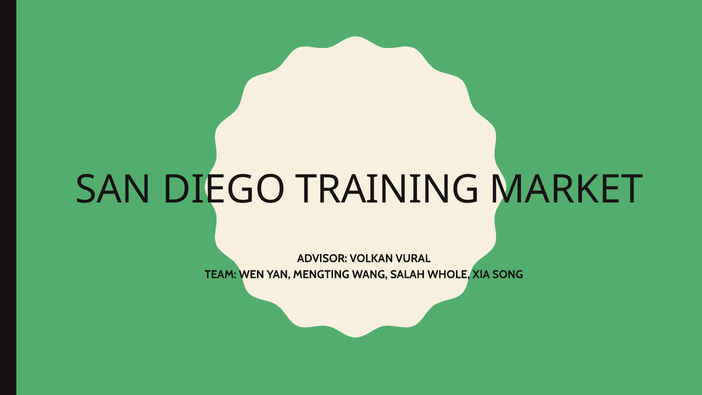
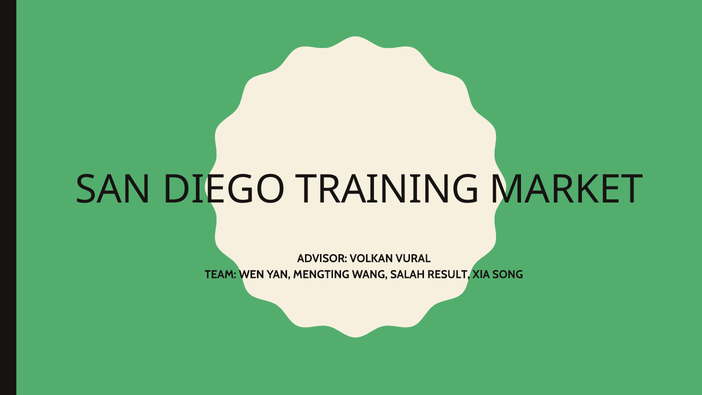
WHOLE: WHOLE -> RESULT
